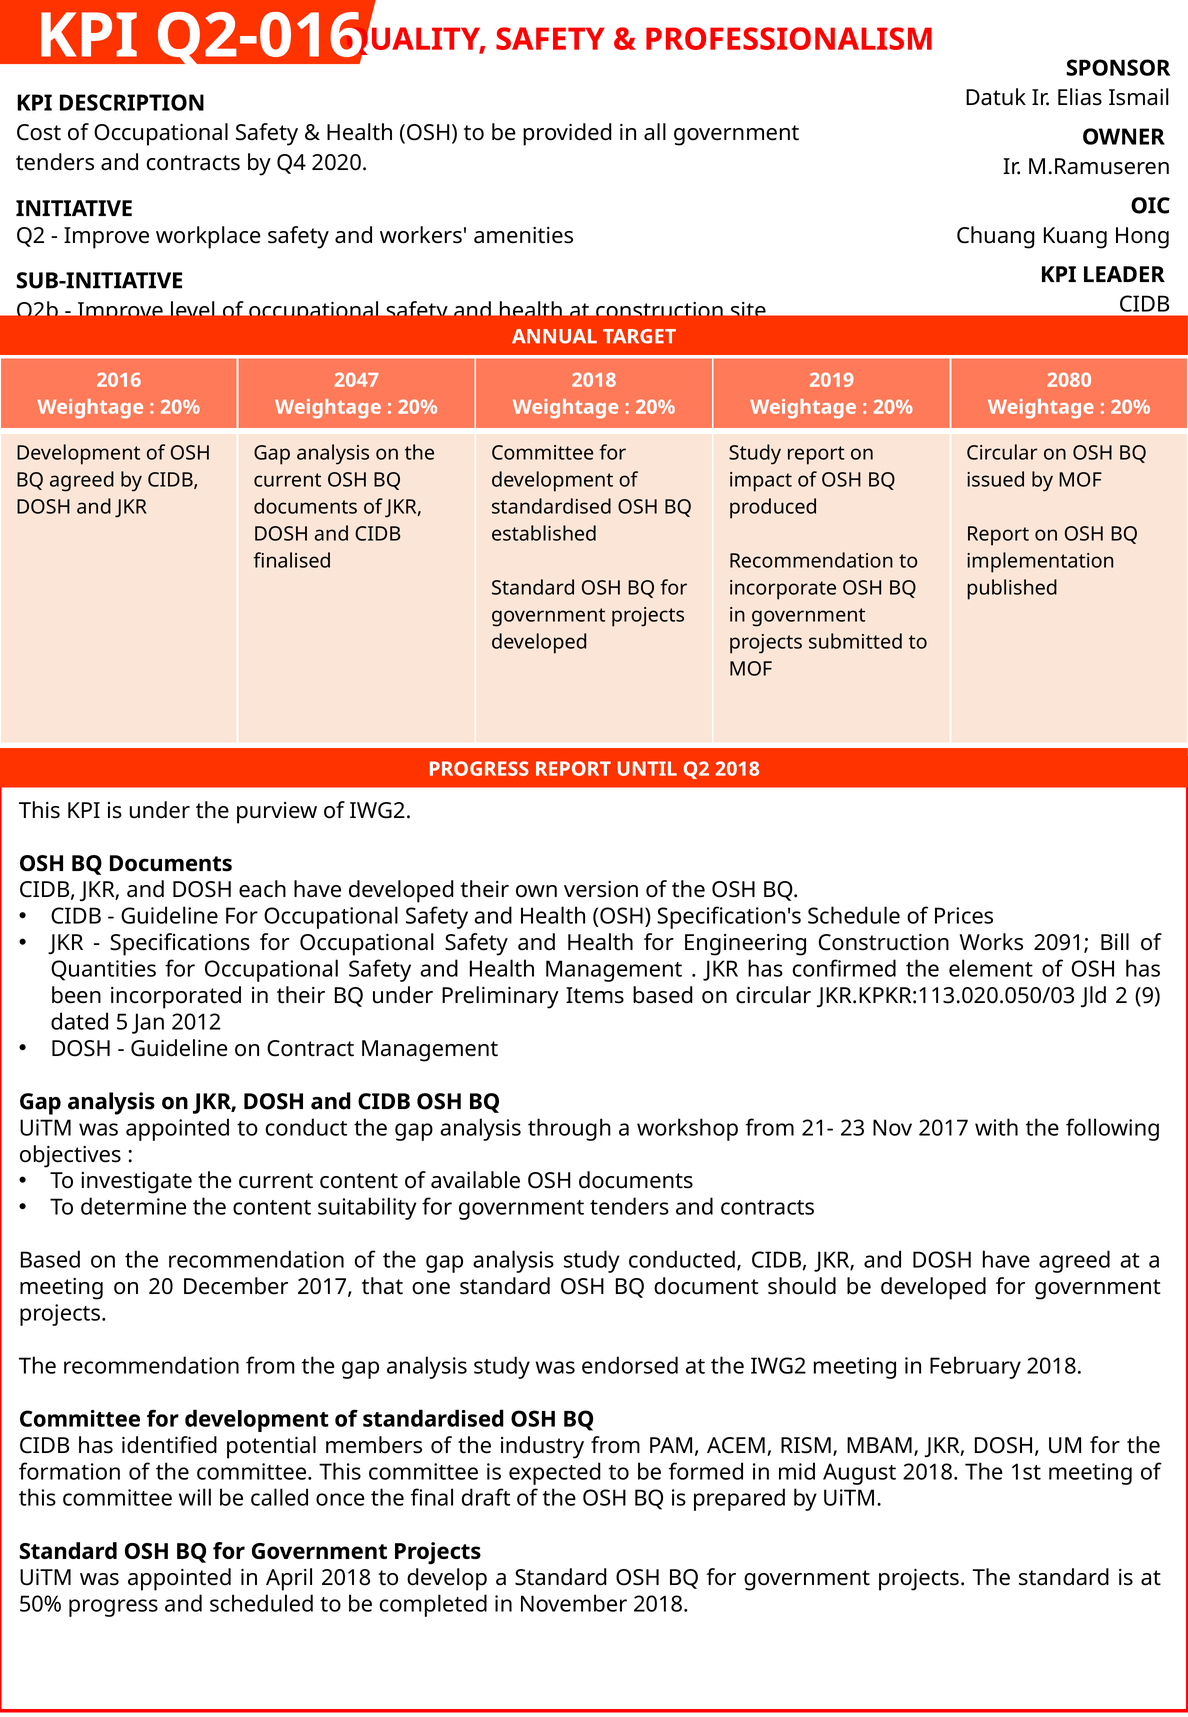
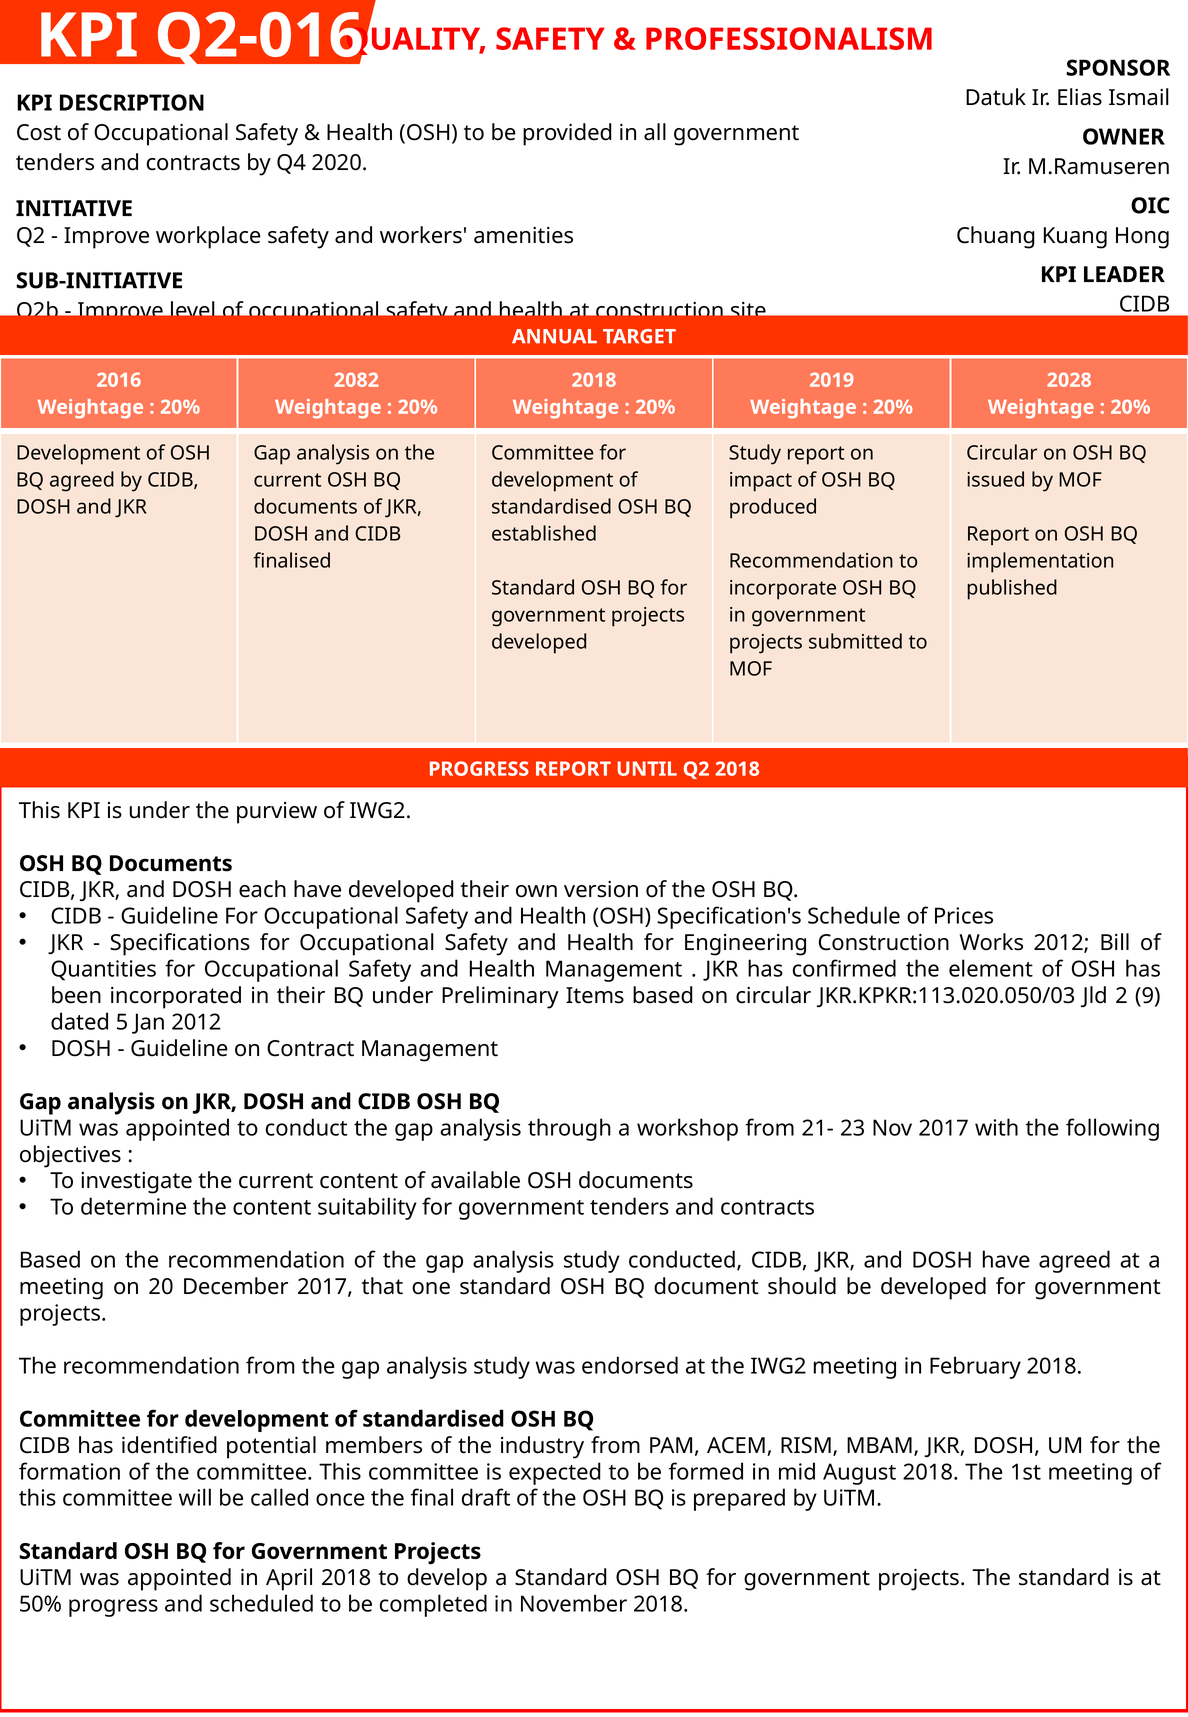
2047: 2047 -> 2082
2080: 2080 -> 2028
Works 2091: 2091 -> 2012
